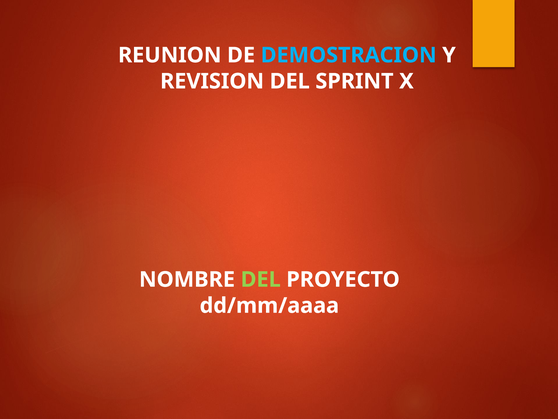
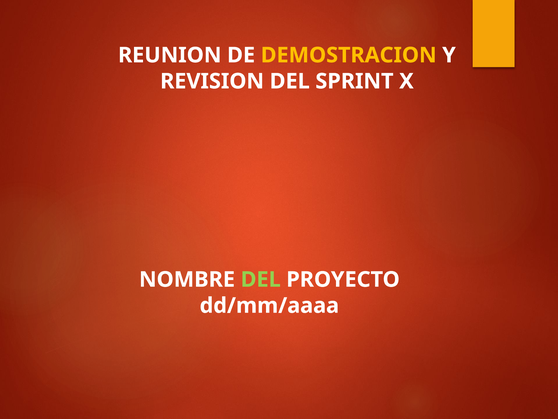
DEMOSTRACION colour: light blue -> yellow
